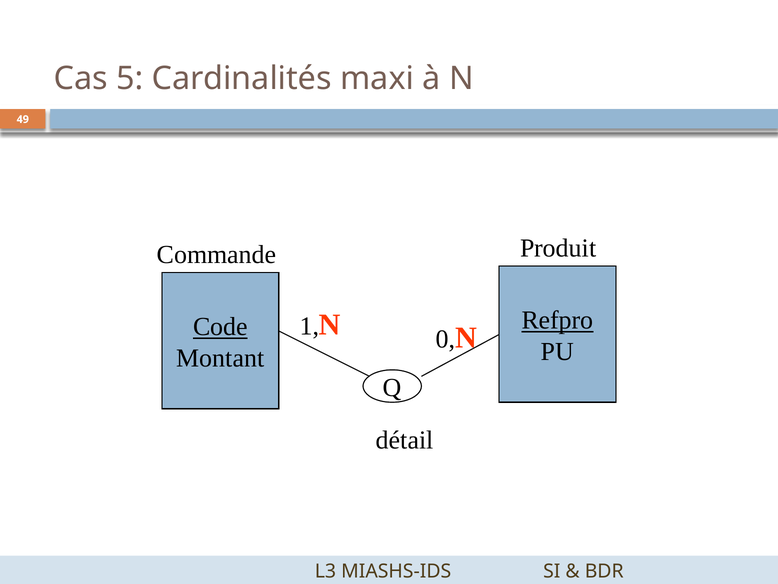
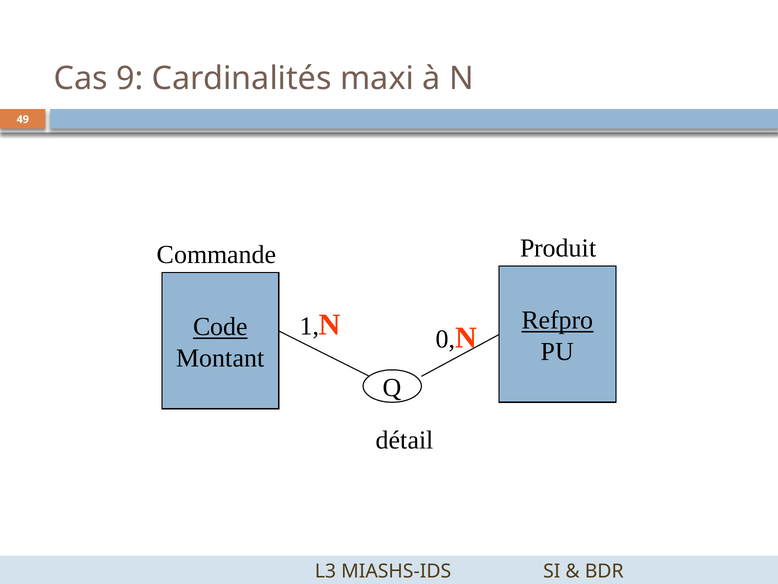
5: 5 -> 9
